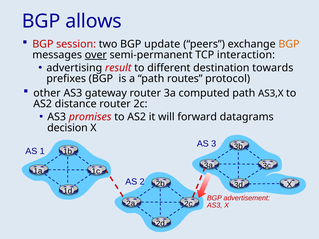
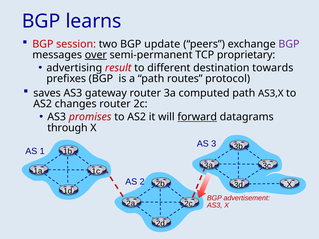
allows: allows -> learns
BGP at (289, 44) colour: orange -> purple
interaction: interaction -> proprietary
other: other -> saves
distance: distance -> changes
forward underline: none -> present
decision: decision -> through
